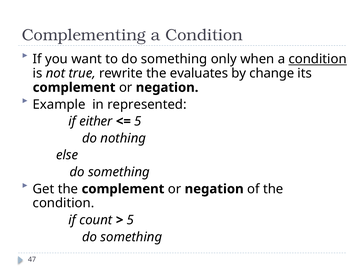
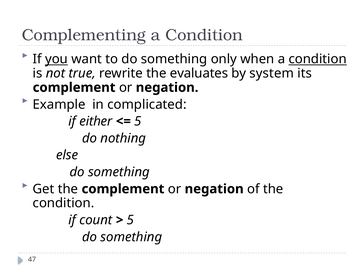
you underline: none -> present
change: change -> system
represented: represented -> complicated
